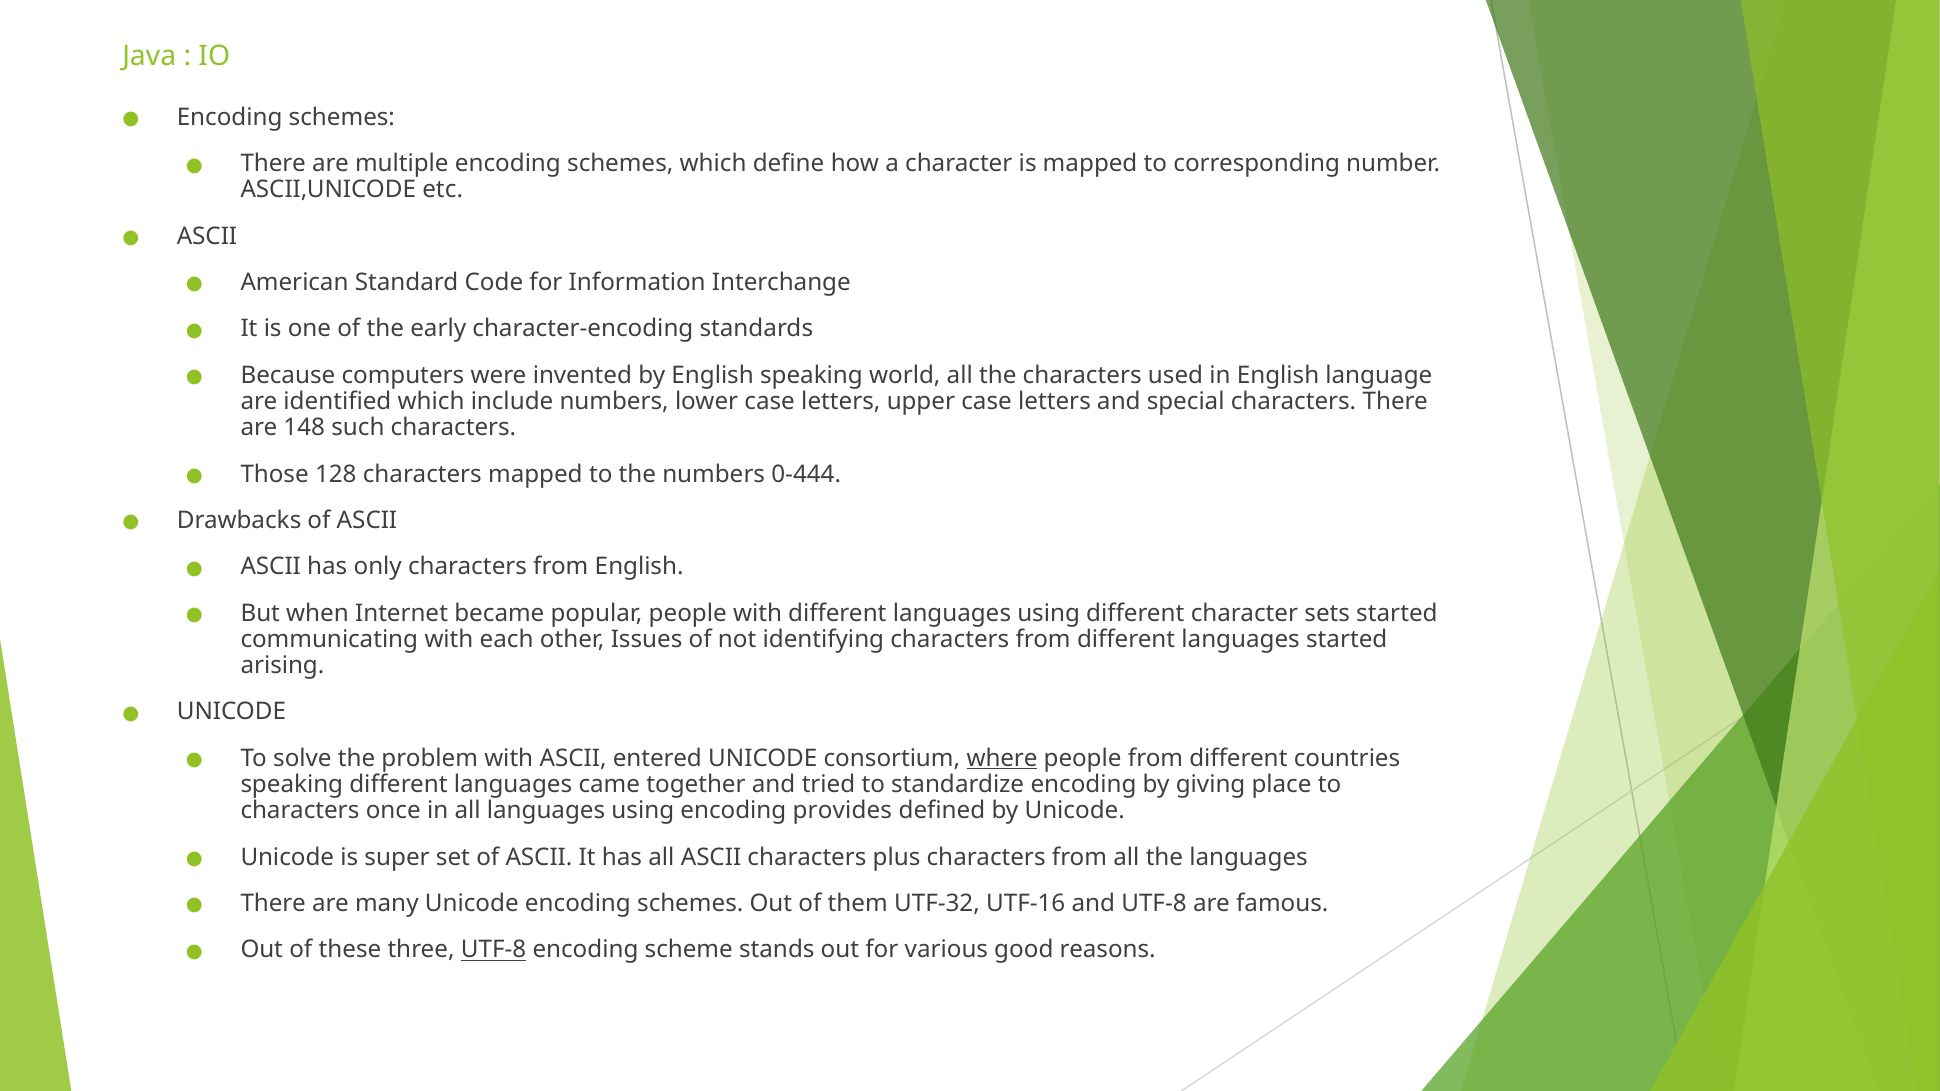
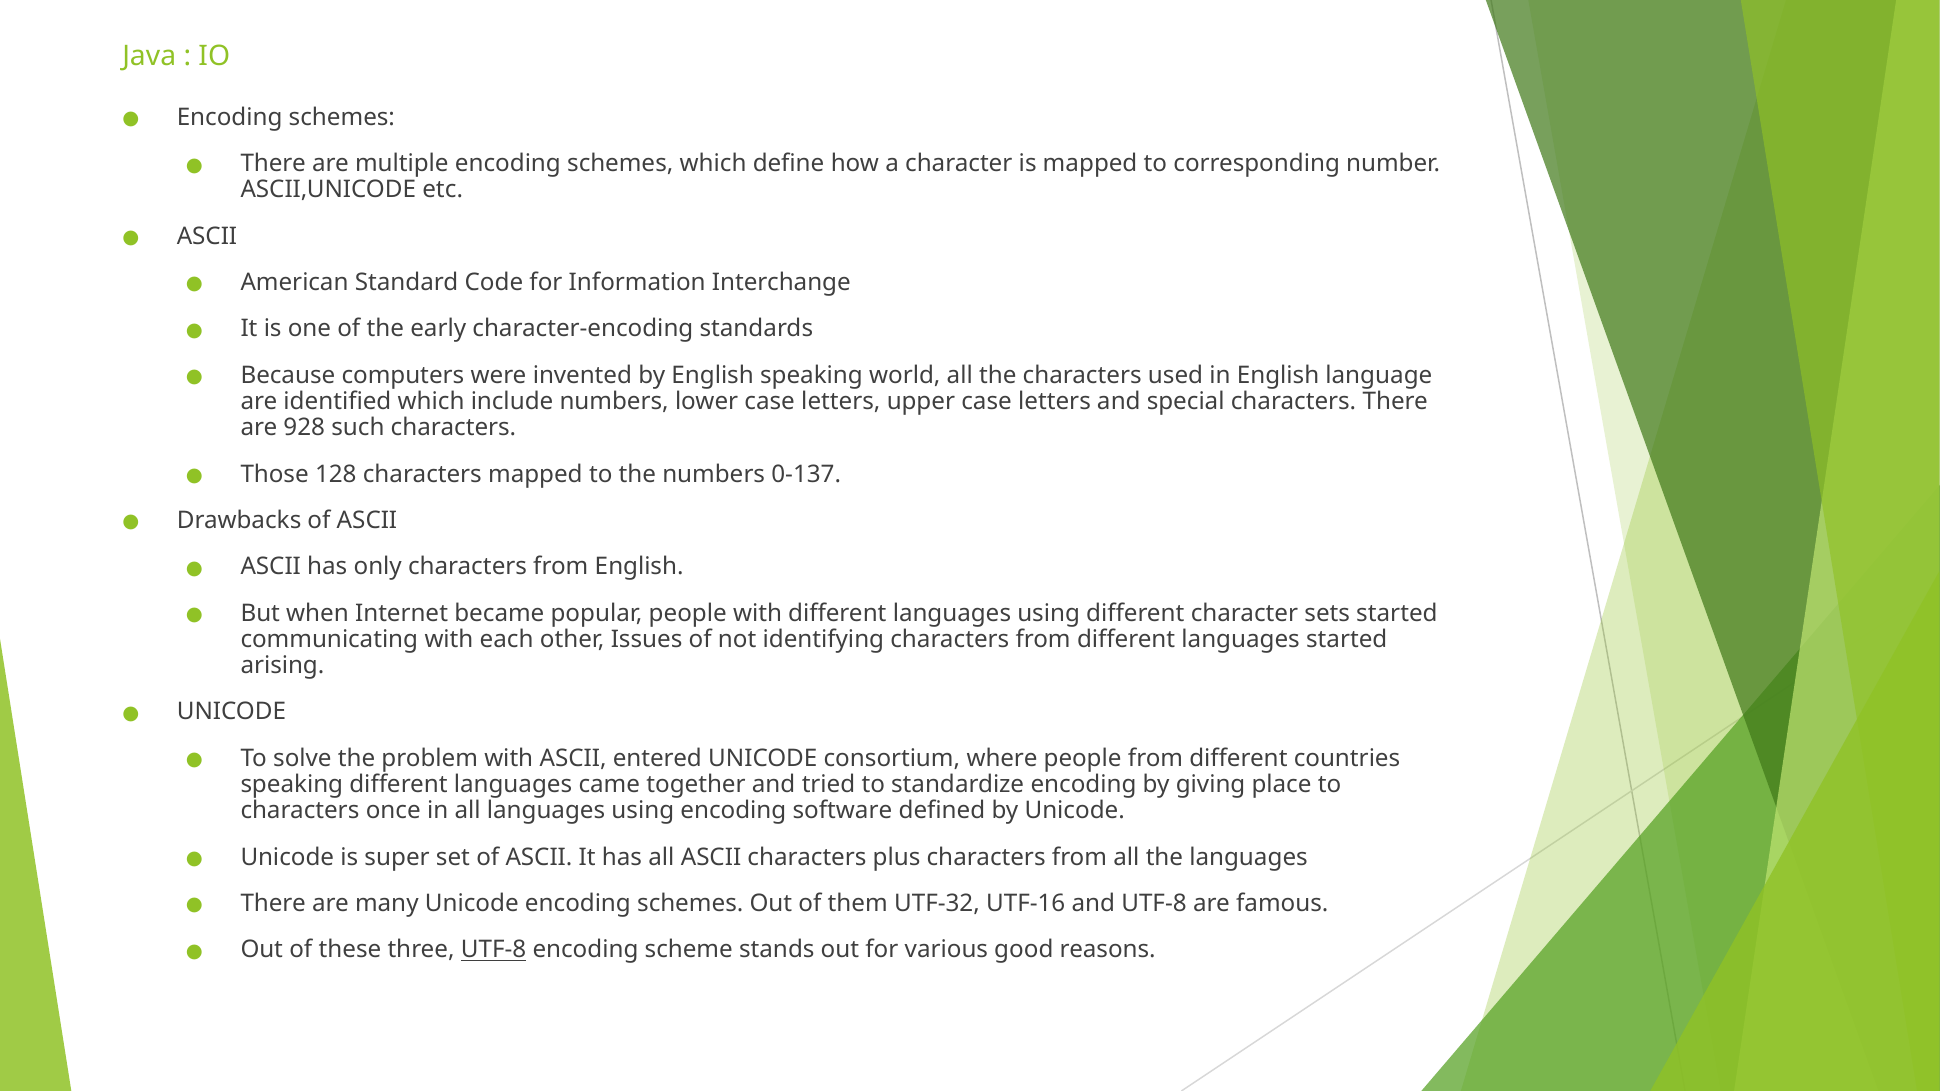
148: 148 -> 928
0-444: 0-444 -> 0-137
where underline: present -> none
provides: provides -> software
